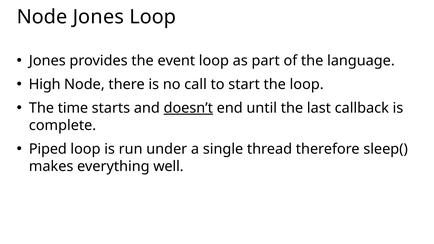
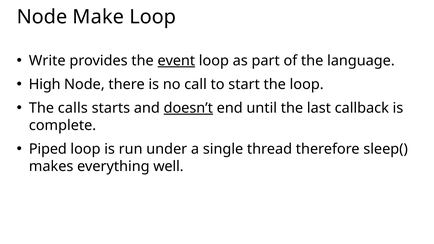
Node Jones: Jones -> Make
Jones at (47, 61): Jones -> Write
event underline: none -> present
time: time -> calls
